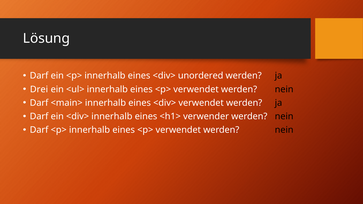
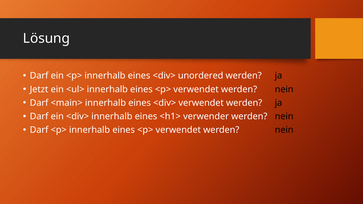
Drei: Drei -> Jetzt
